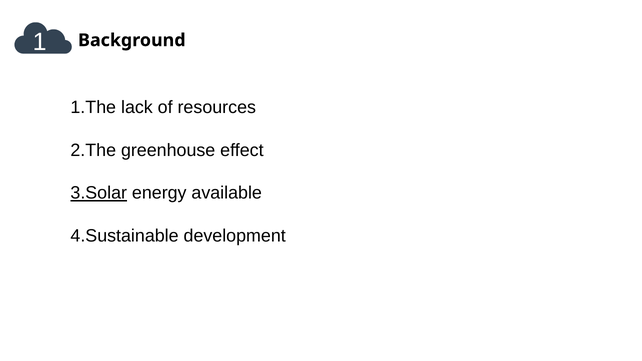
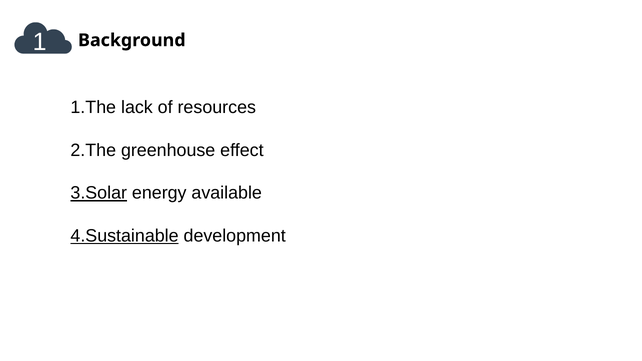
4.Sustainable underline: none -> present
